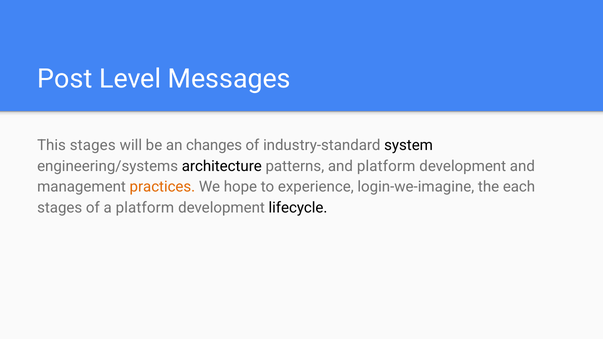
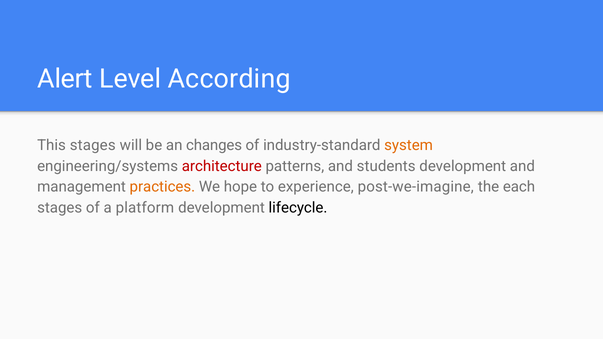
Post: Post -> Alert
Messages: Messages -> According
system colour: black -> orange
architecture colour: black -> red
and platform: platform -> students
login-we-imagine: login-we-imagine -> post-we-imagine
